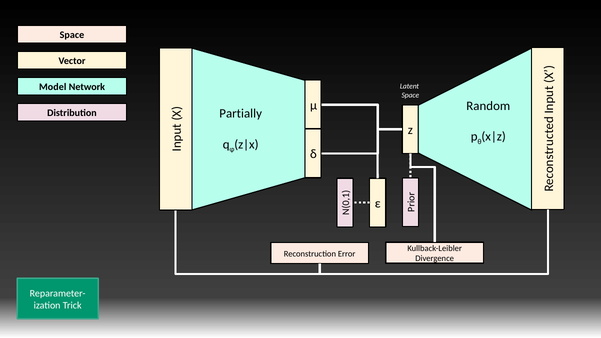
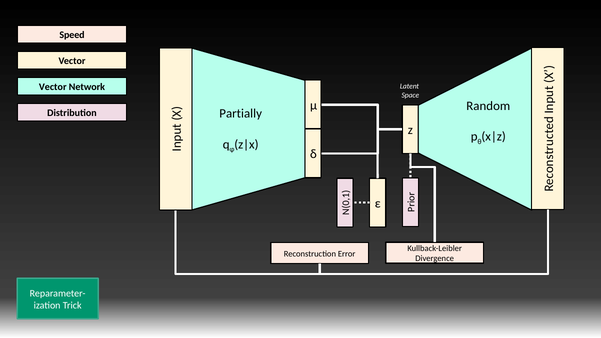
Space at (72, 35): Space -> Speed
Model at (53, 87): Model -> Vector
